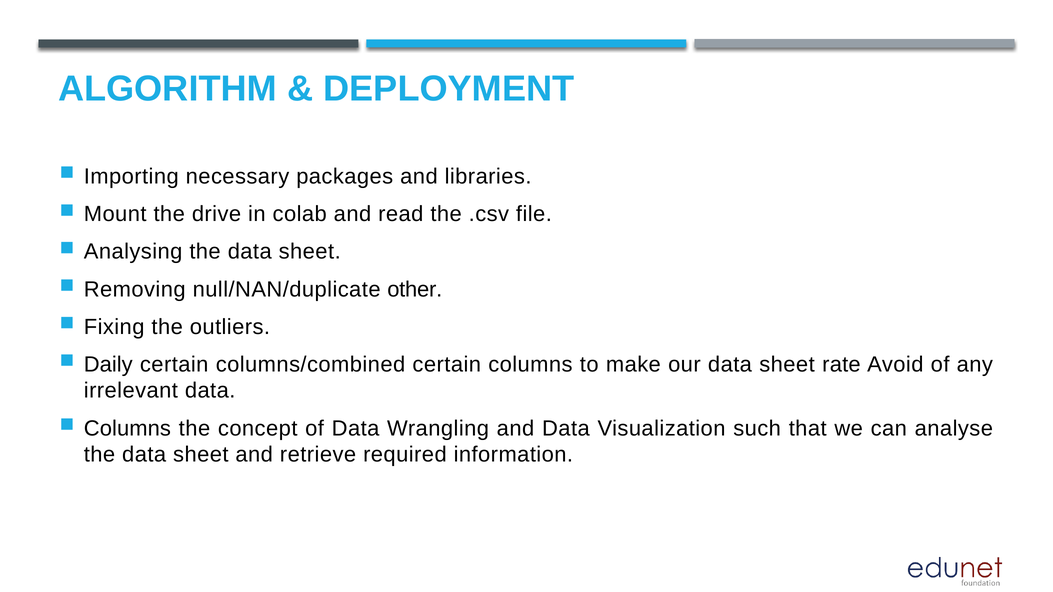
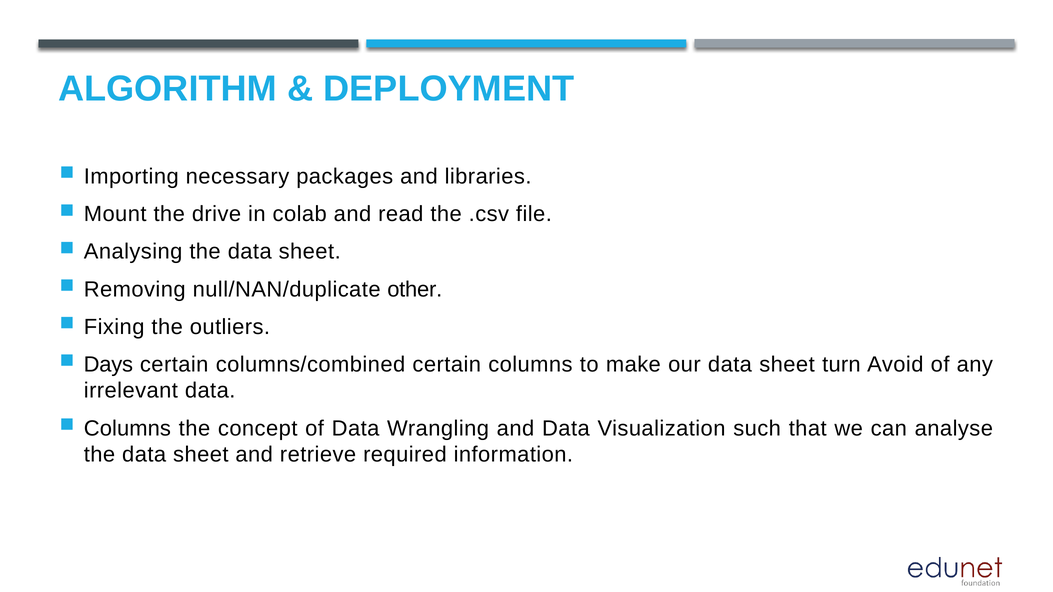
Daily: Daily -> Days
rate: rate -> turn
